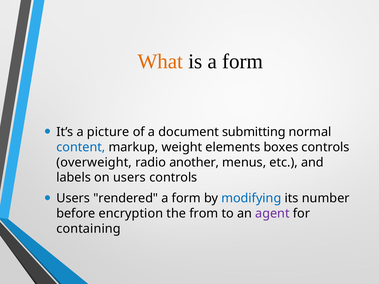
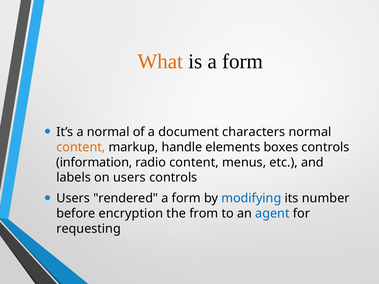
a picture: picture -> normal
submitting: submitting -> characters
content at (81, 147) colour: blue -> orange
weight: weight -> handle
overweight: overweight -> information
radio another: another -> content
agent colour: purple -> blue
containing: containing -> requesting
